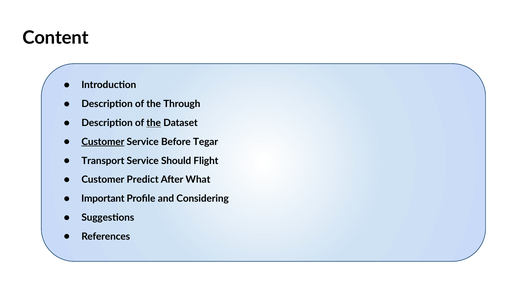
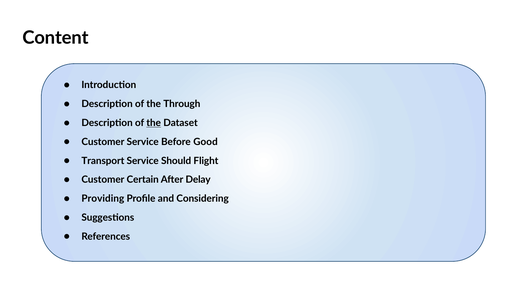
Customer at (103, 142) underline: present -> none
Tegar: Tegar -> Good
Predict: Predict -> Certain
What: What -> Delay
Important: Important -> Providing
